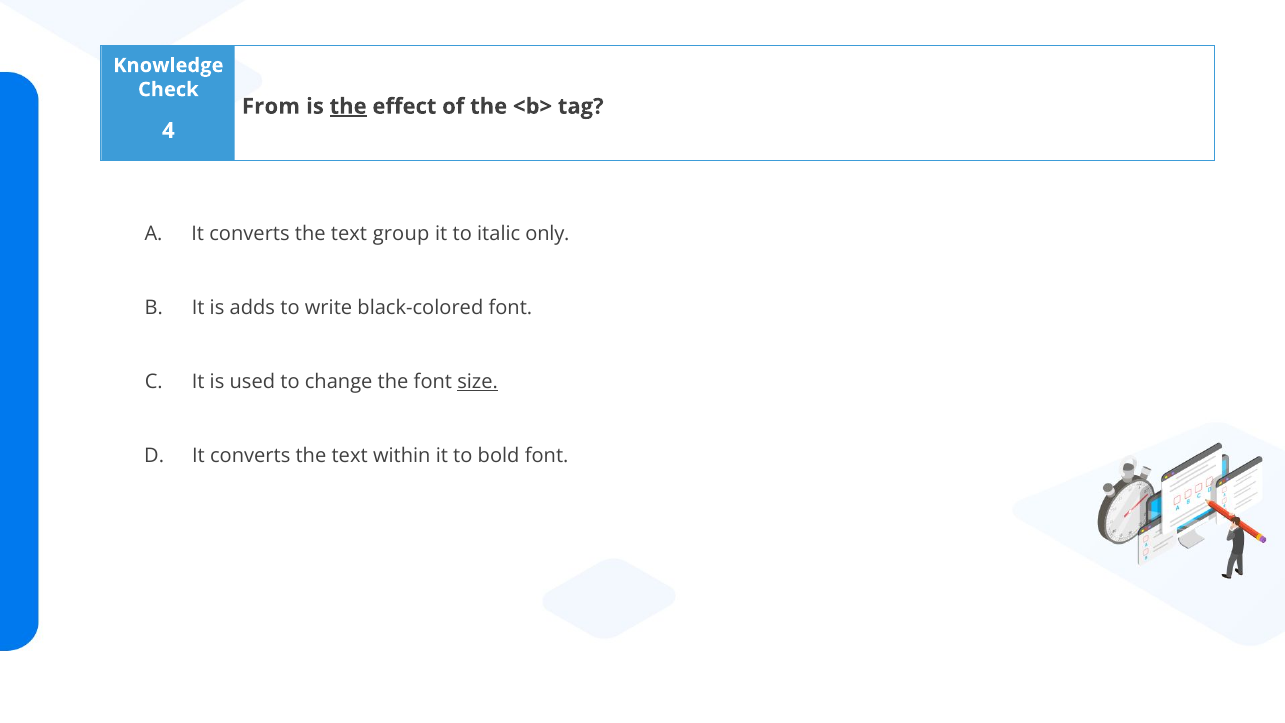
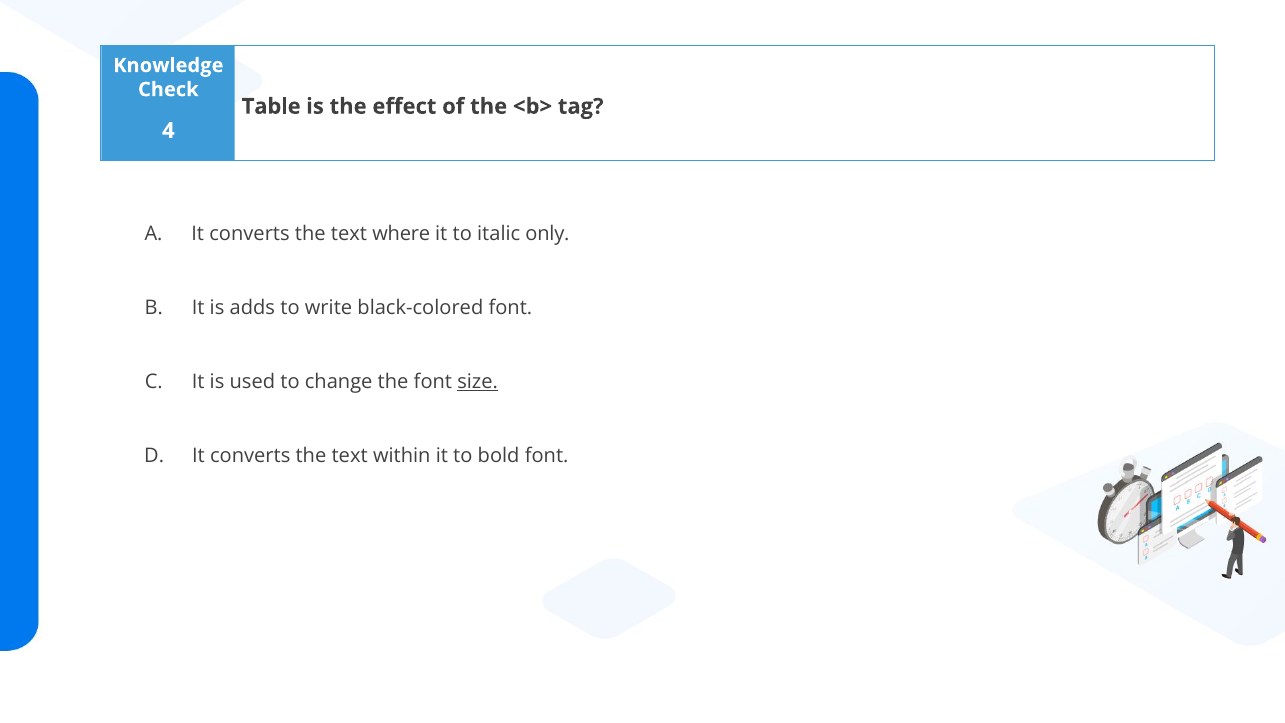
From: From -> Table
the at (348, 106) underline: present -> none
group: group -> where
